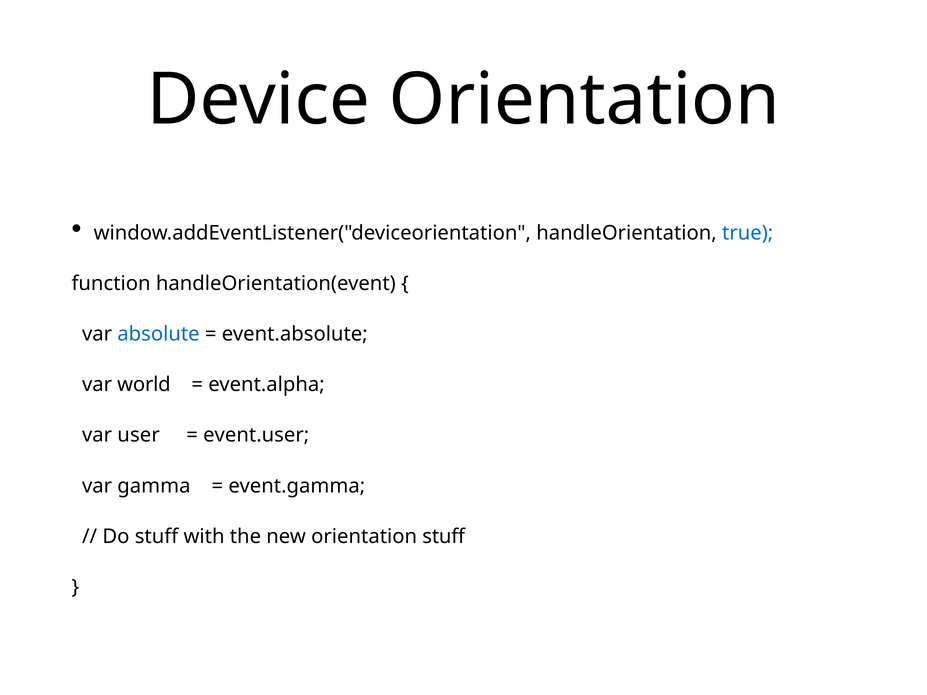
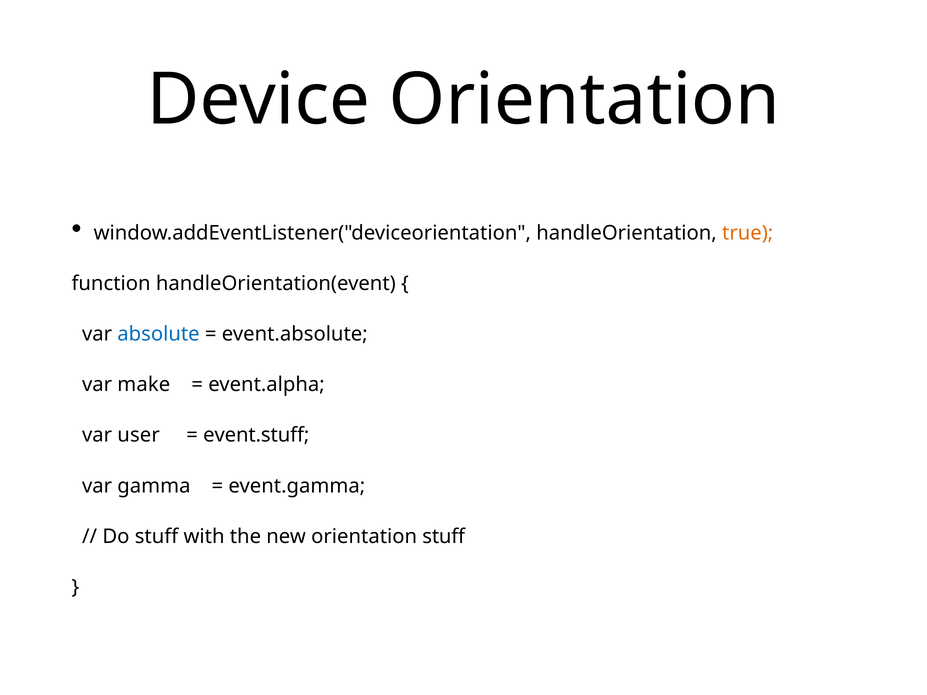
true colour: blue -> orange
world: world -> make
event.user: event.user -> event.stuff
